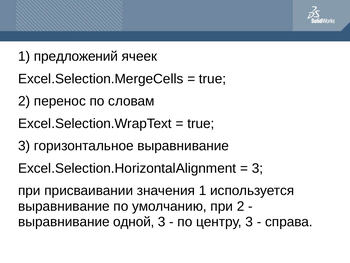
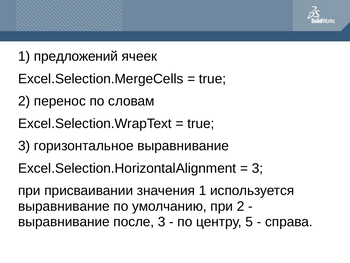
одной: одной -> после
центру 3: 3 -> 5
